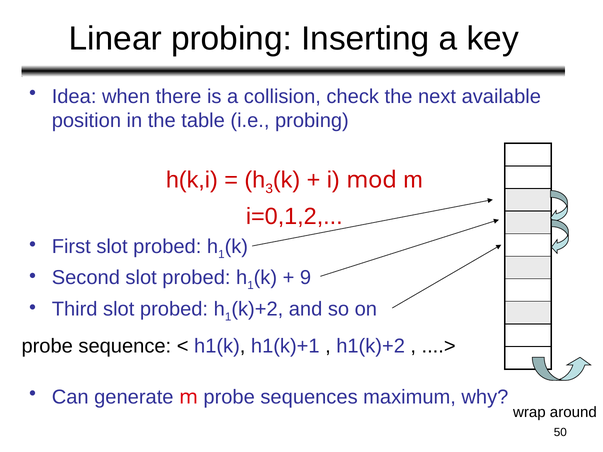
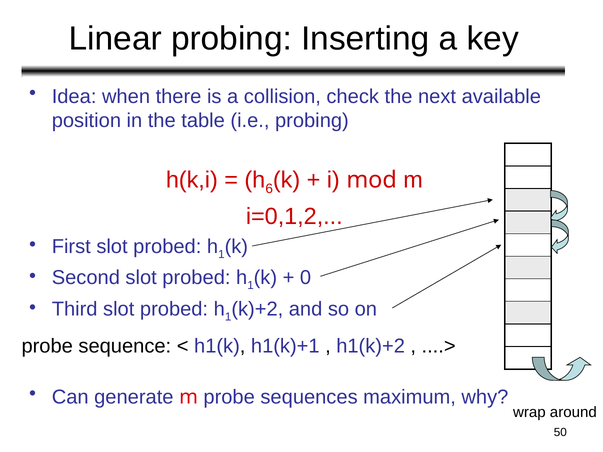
3: 3 -> 6
9: 9 -> 0
